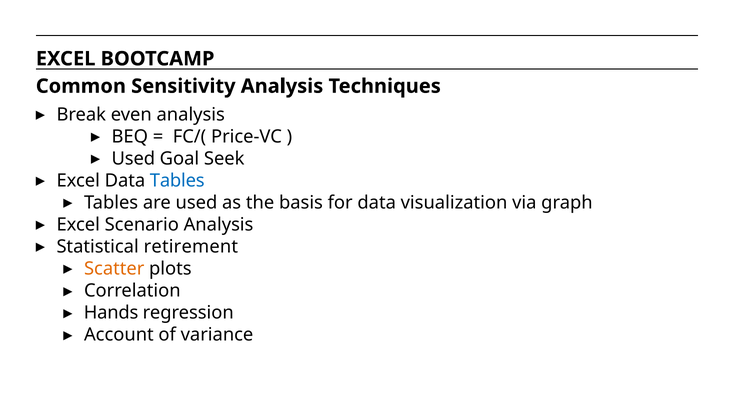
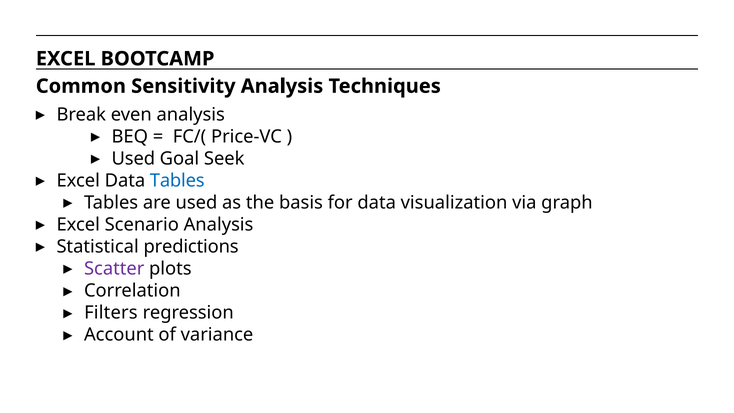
retirement: retirement -> predictions
Scatter colour: orange -> purple
Hands: Hands -> Filters
